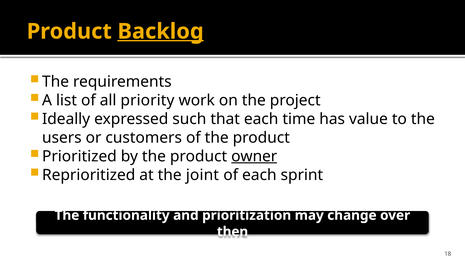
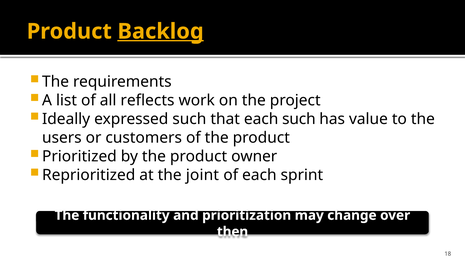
priority: priority -> reflects
each time: time -> such
owner underline: present -> none
